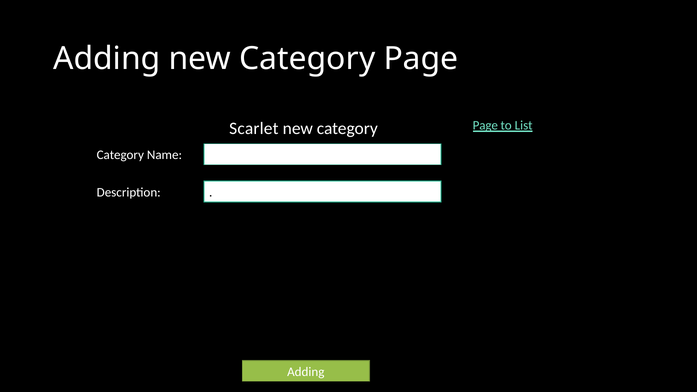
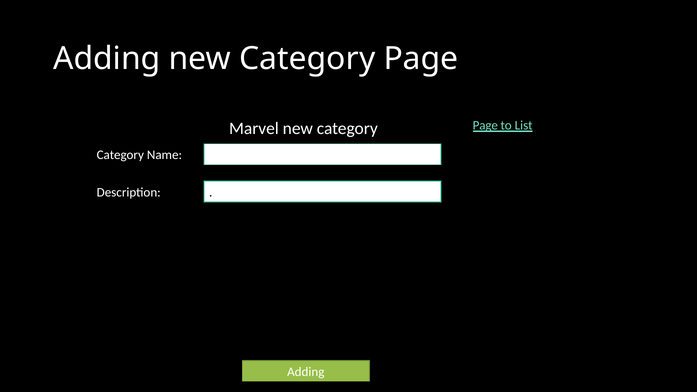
Scarlet: Scarlet -> Marvel
